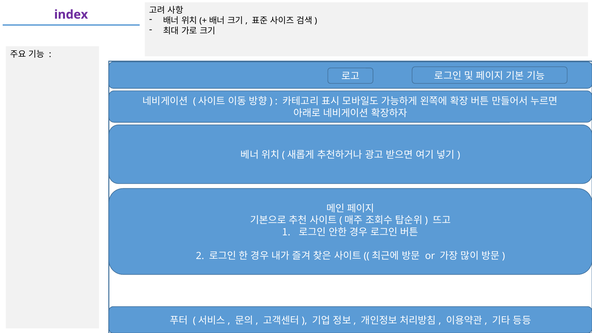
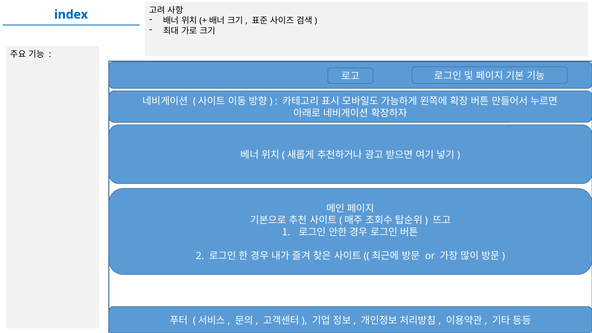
index colour: purple -> blue
